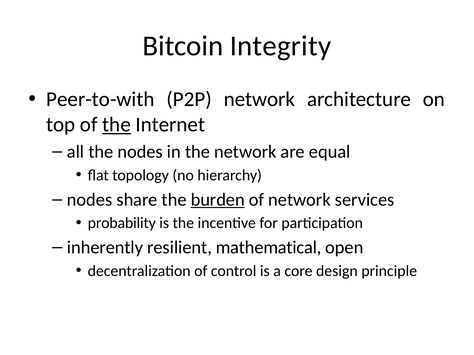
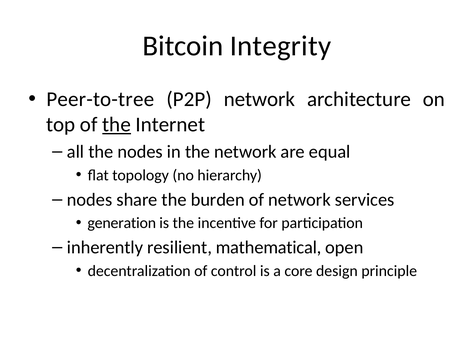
Peer-to-with: Peer-to-with -> Peer-to-tree
burden underline: present -> none
probability: probability -> generation
